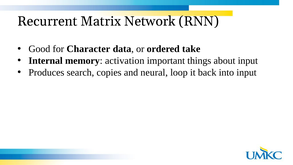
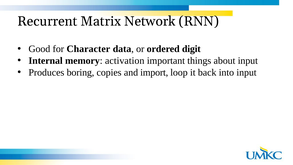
take: take -> digit
search: search -> boring
neural: neural -> import
